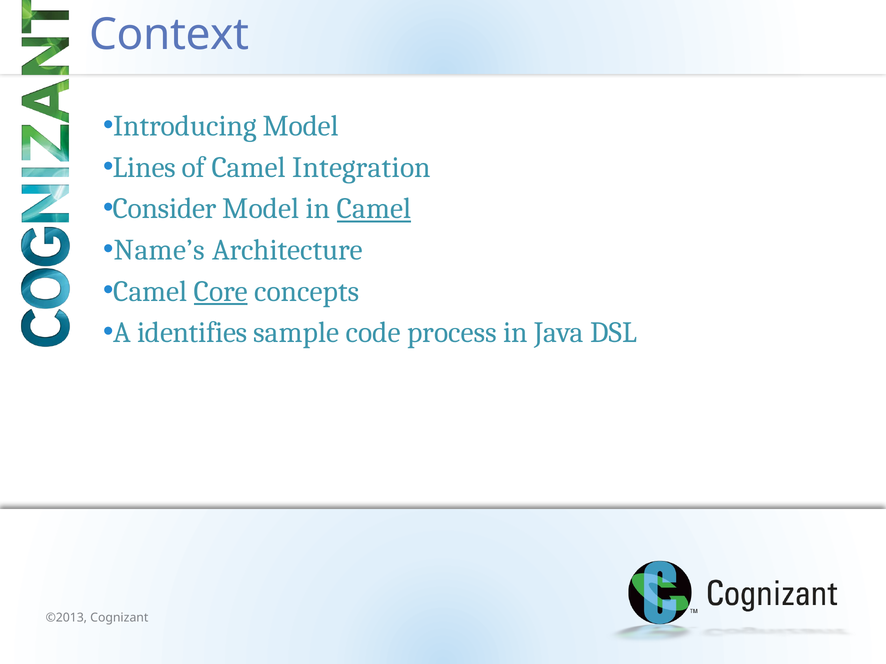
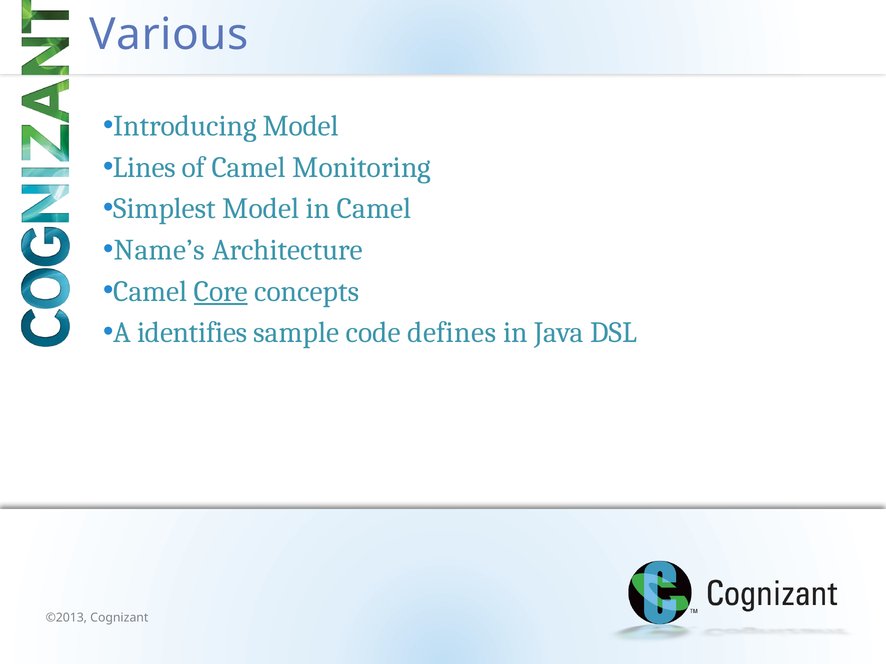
Context: Context -> Various
Integration: Integration -> Monitoring
Consider: Consider -> Simplest
Camel at (374, 209) underline: present -> none
process: process -> defines
